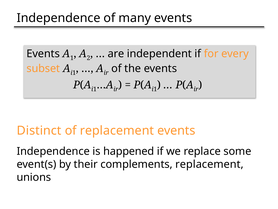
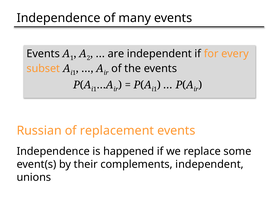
Distinct: Distinct -> Russian
complements replacement: replacement -> independent
